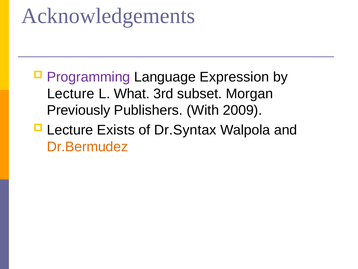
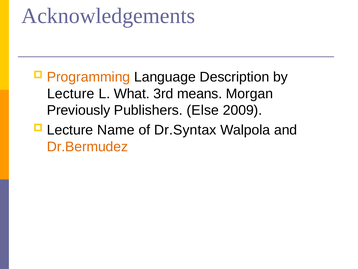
Programming colour: purple -> orange
Expression: Expression -> Description
subset: subset -> means
With: With -> Else
Exists: Exists -> Name
